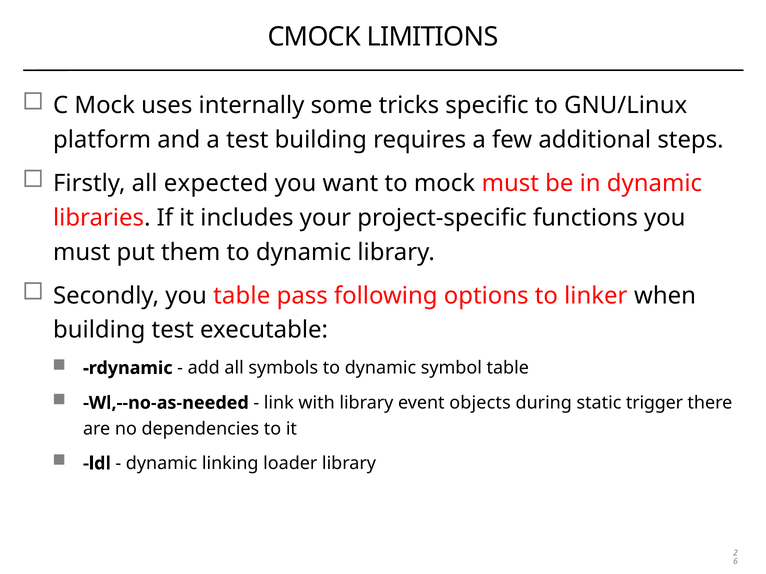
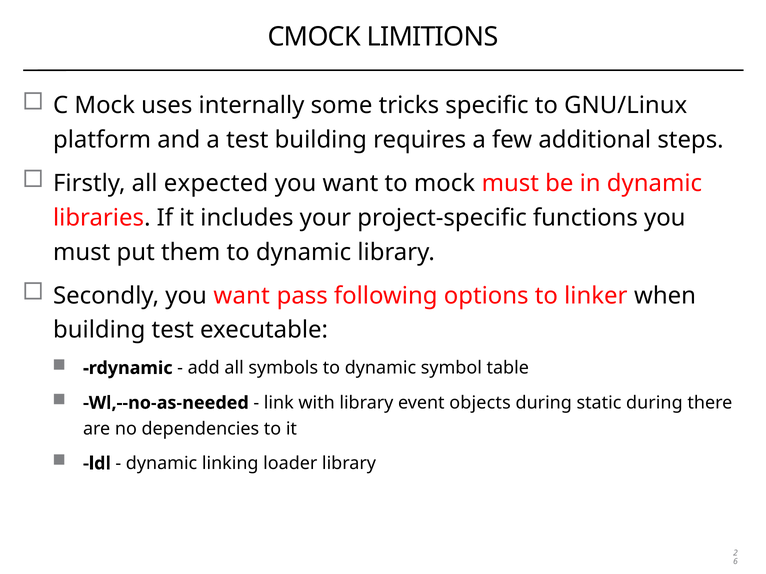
Secondly you table: table -> want
static trigger: trigger -> during
